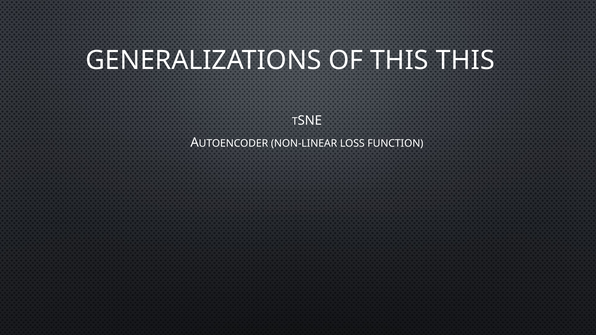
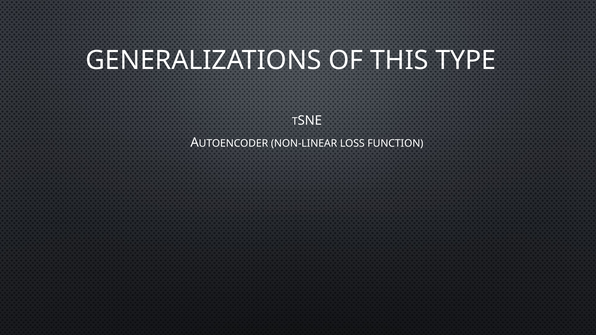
THIS THIS: THIS -> TYPE
